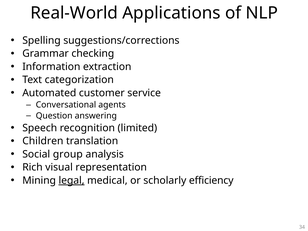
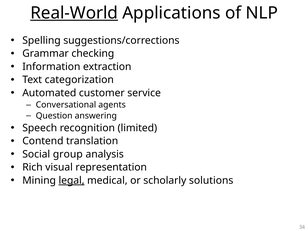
Real-World underline: none -> present
Children: Children -> Contend
efficiency: efficiency -> solutions
